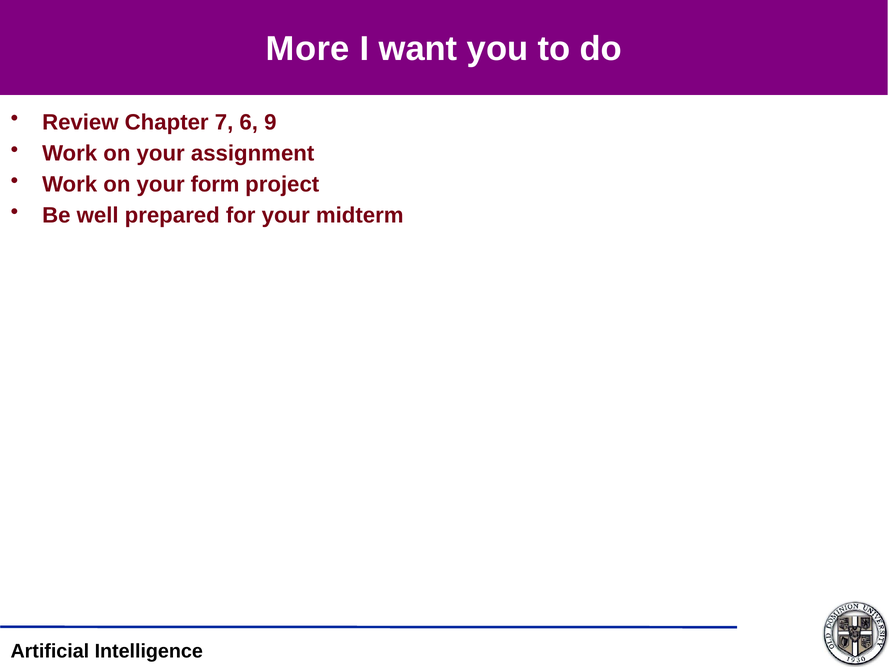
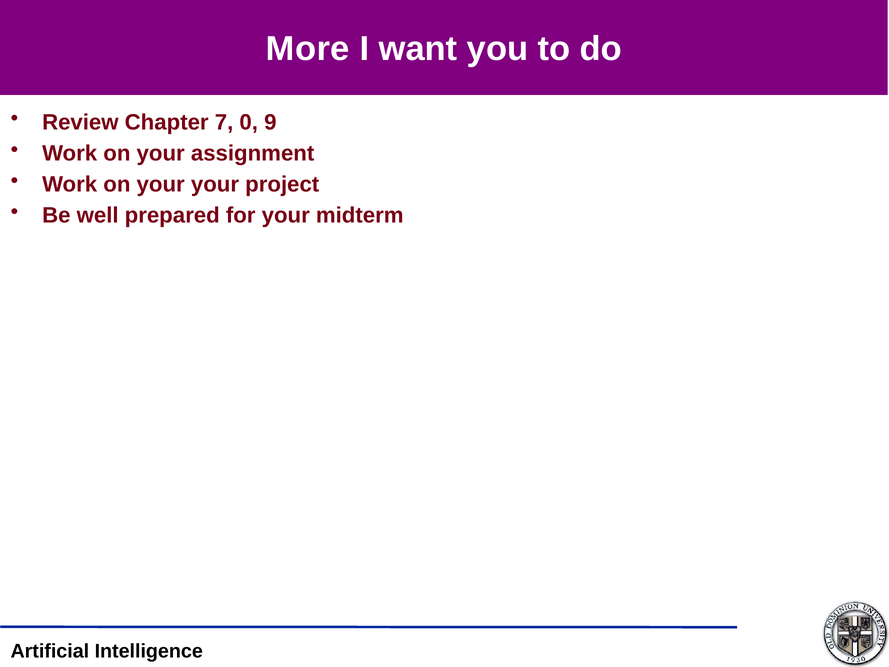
6: 6 -> 0
your form: form -> your
